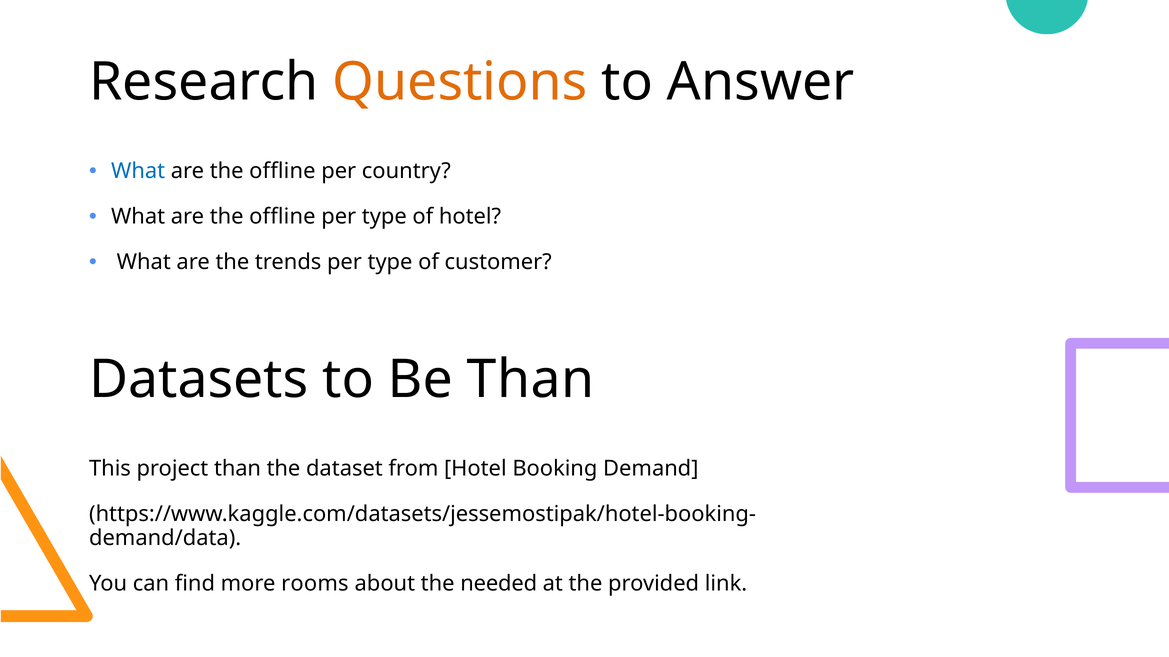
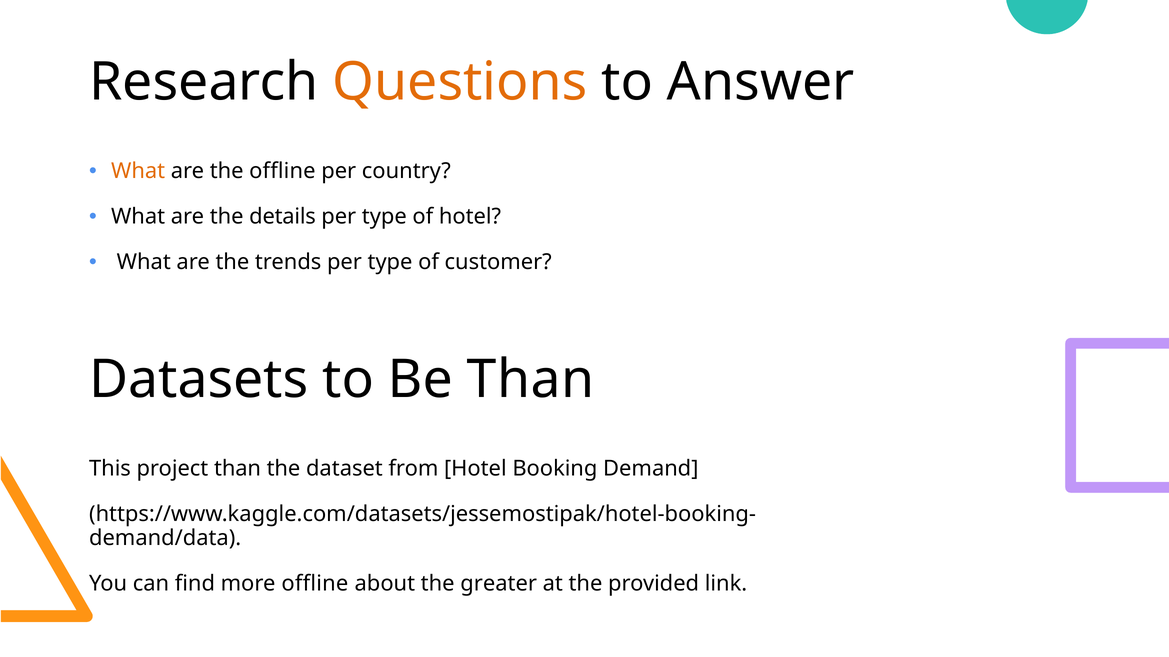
What at (138, 171) colour: blue -> orange
offline at (282, 217): offline -> details
more rooms: rooms -> offline
needed: needed -> greater
